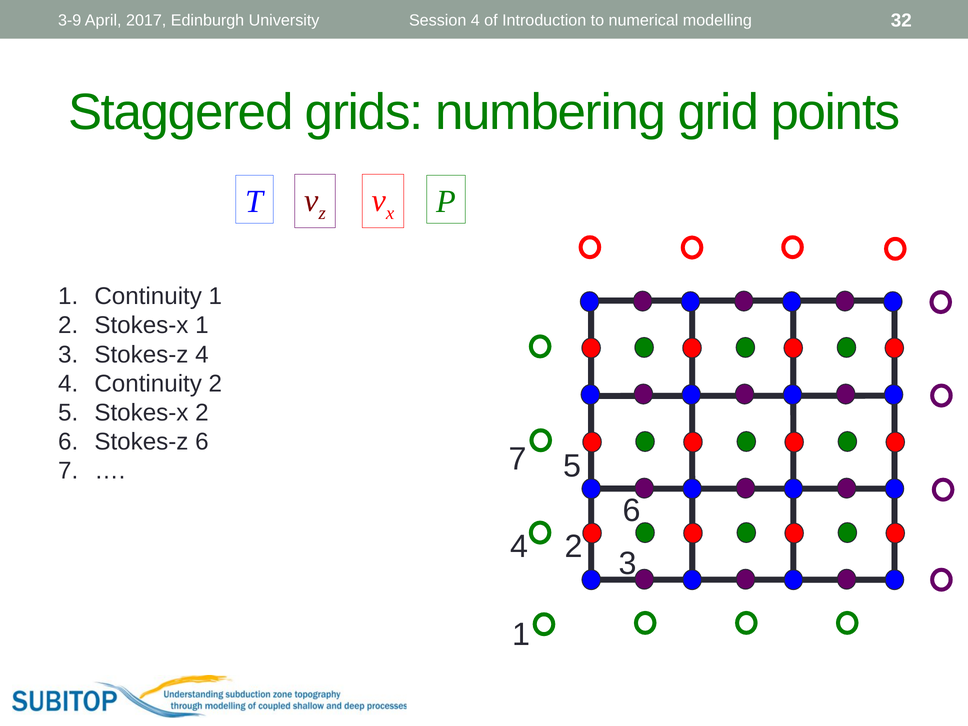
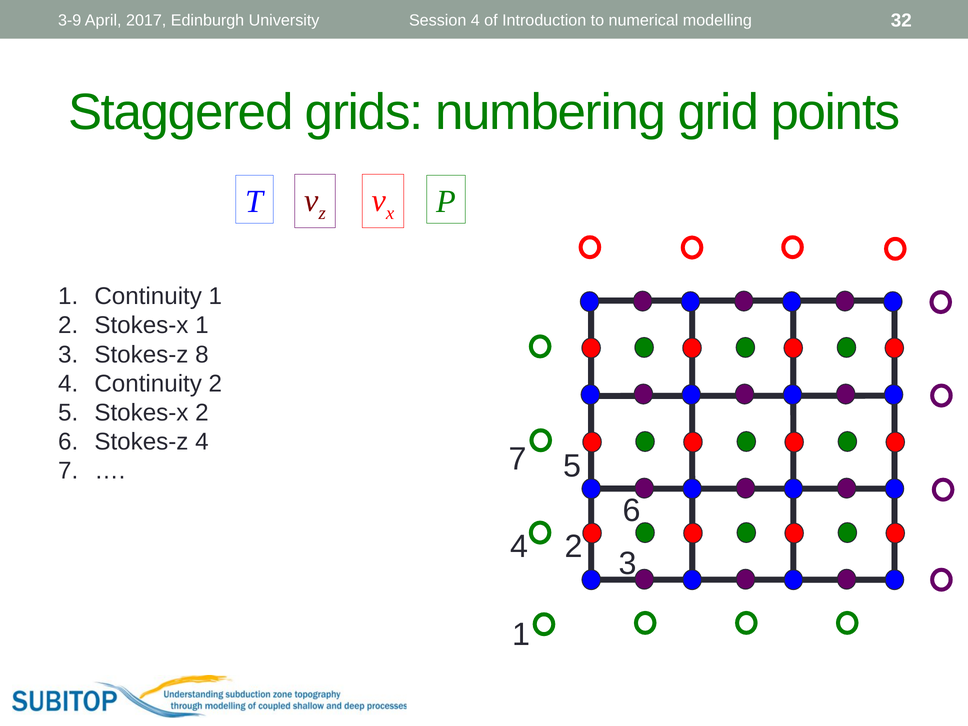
Stokes-z 4: 4 -> 8
Stokes-z 6: 6 -> 4
